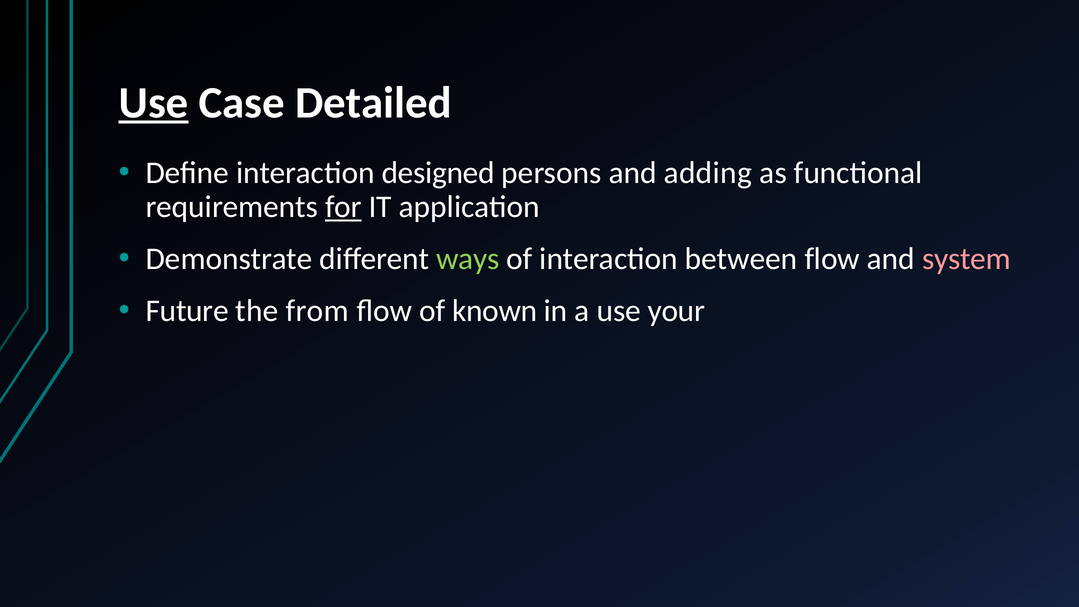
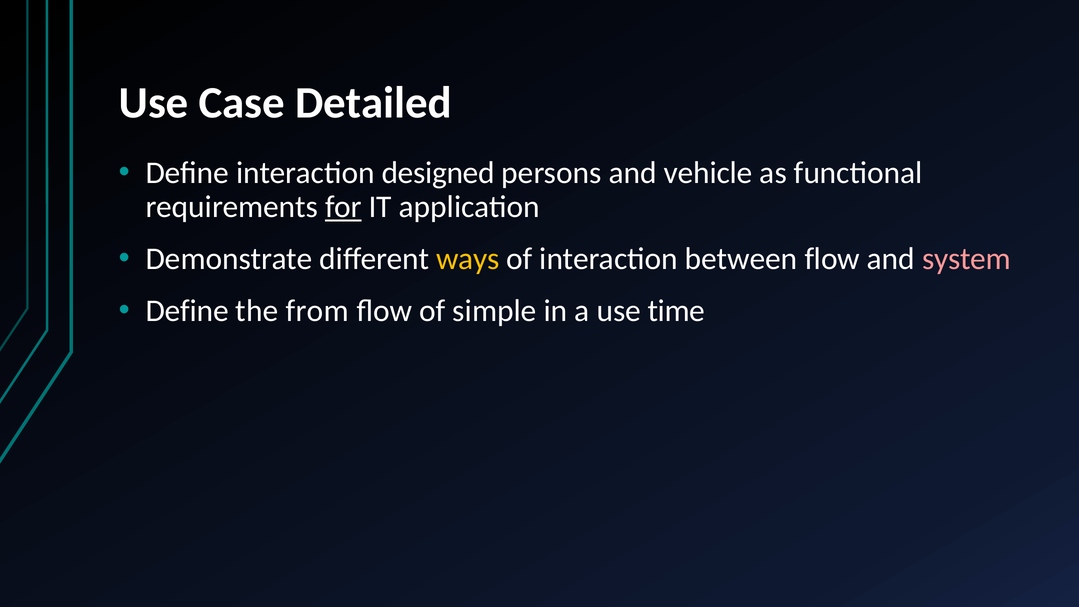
Use at (154, 103) underline: present -> none
adding: adding -> vehicle
ways colour: light green -> yellow
Future at (187, 311): Future -> Define
known: known -> simple
your: your -> time
